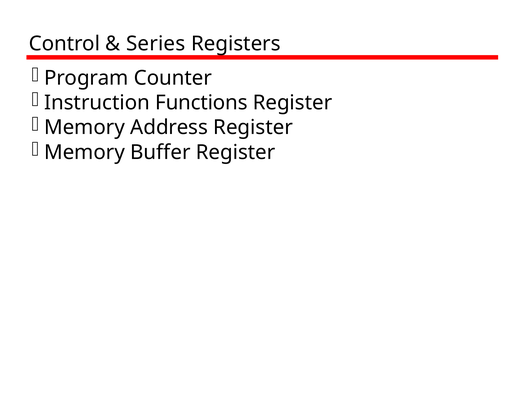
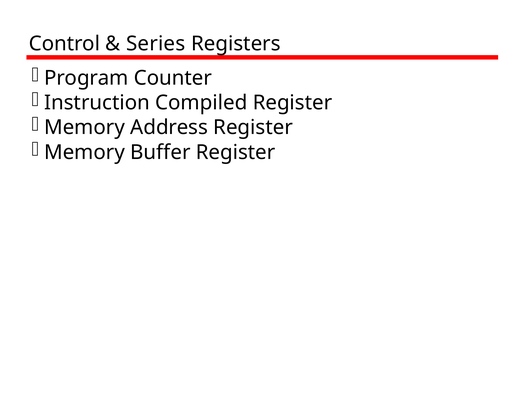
Functions: Functions -> Compiled
